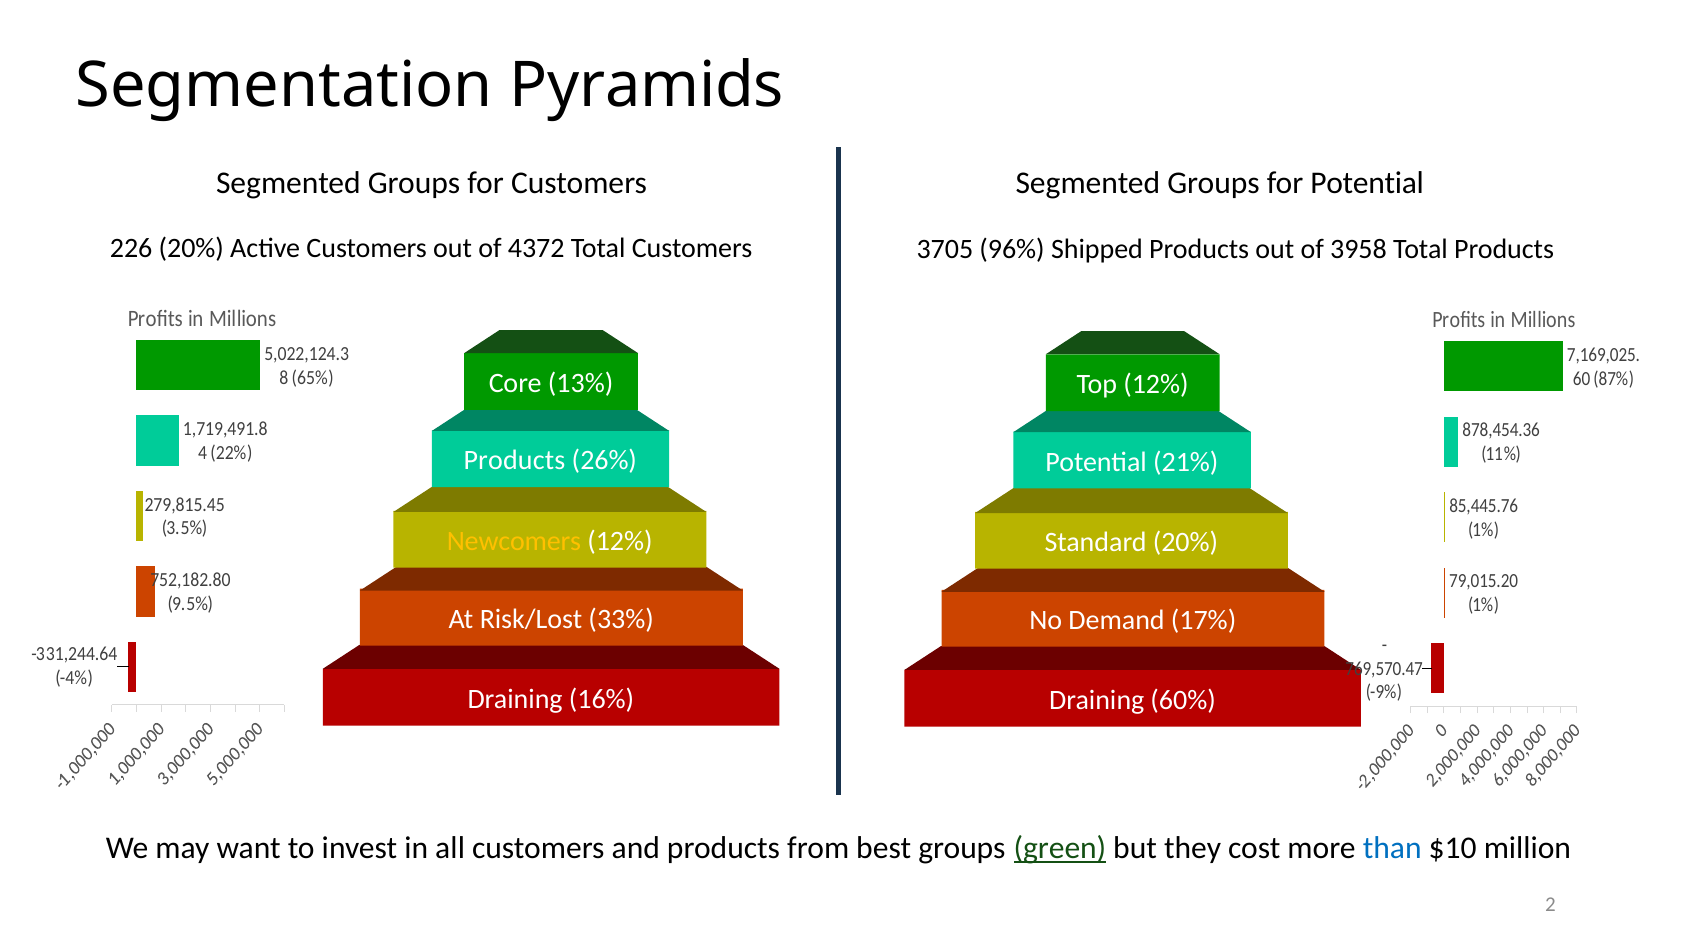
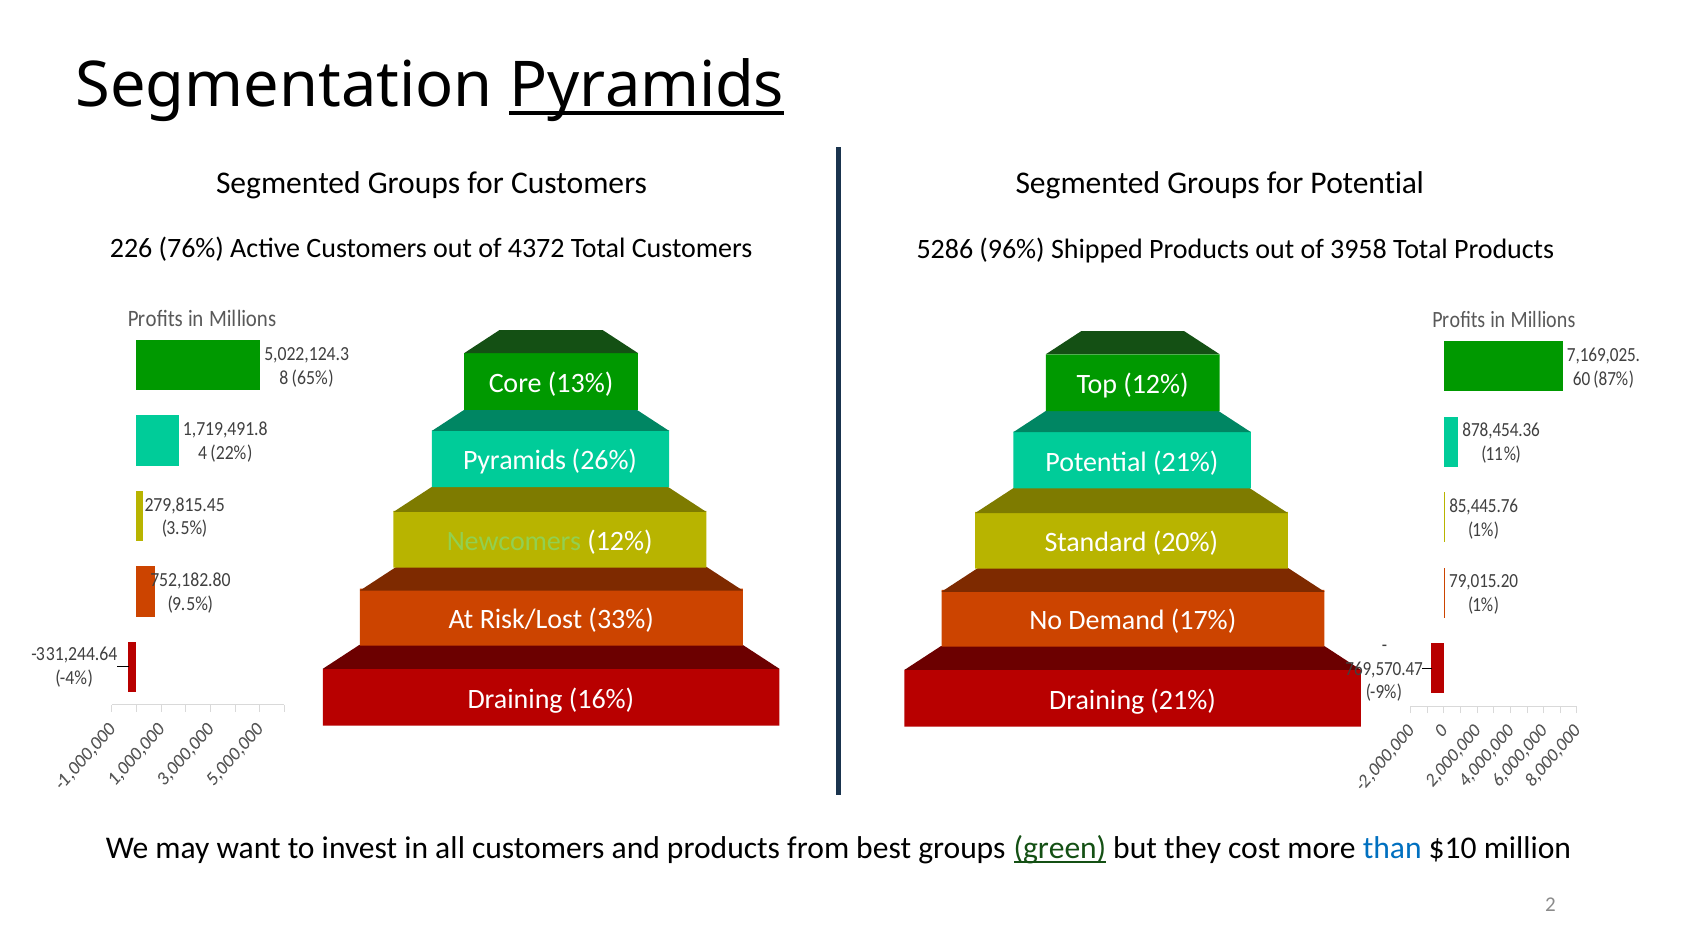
Pyramids at (647, 86) underline: none -> present
226 20%: 20% -> 76%
3705: 3705 -> 5286
Products at (514, 461): Products -> Pyramids
Newcomers colour: yellow -> light green
Draining 60%: 60% -> 21%
